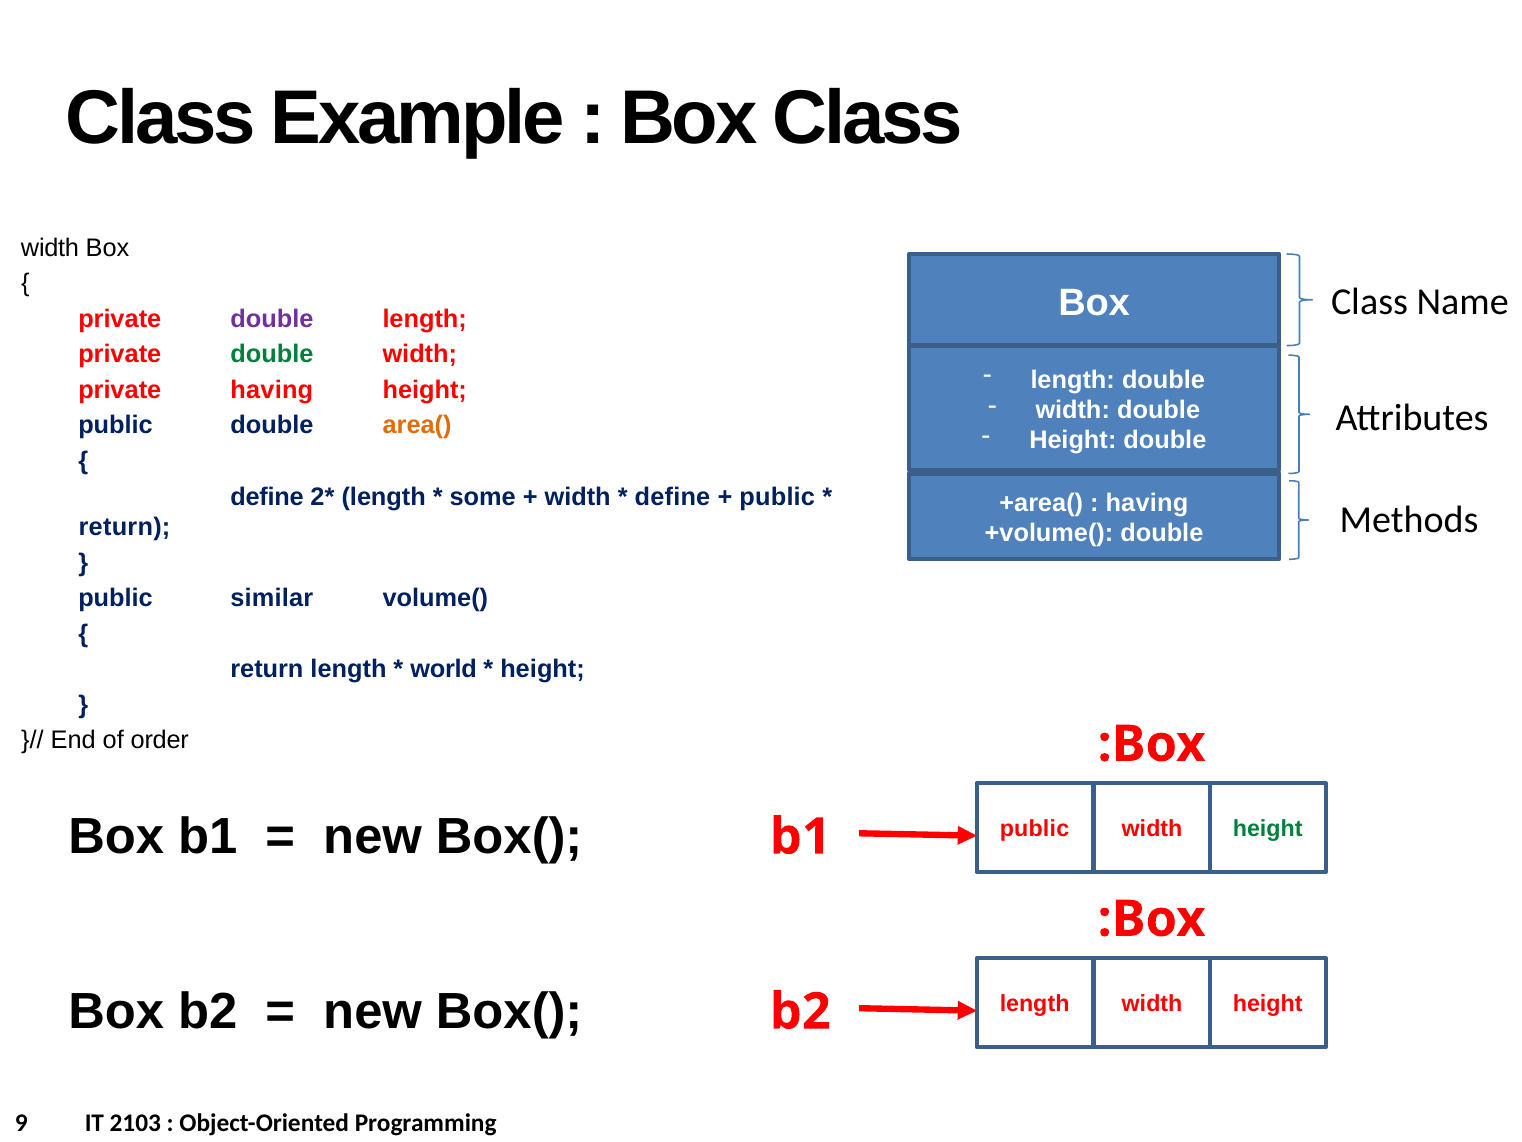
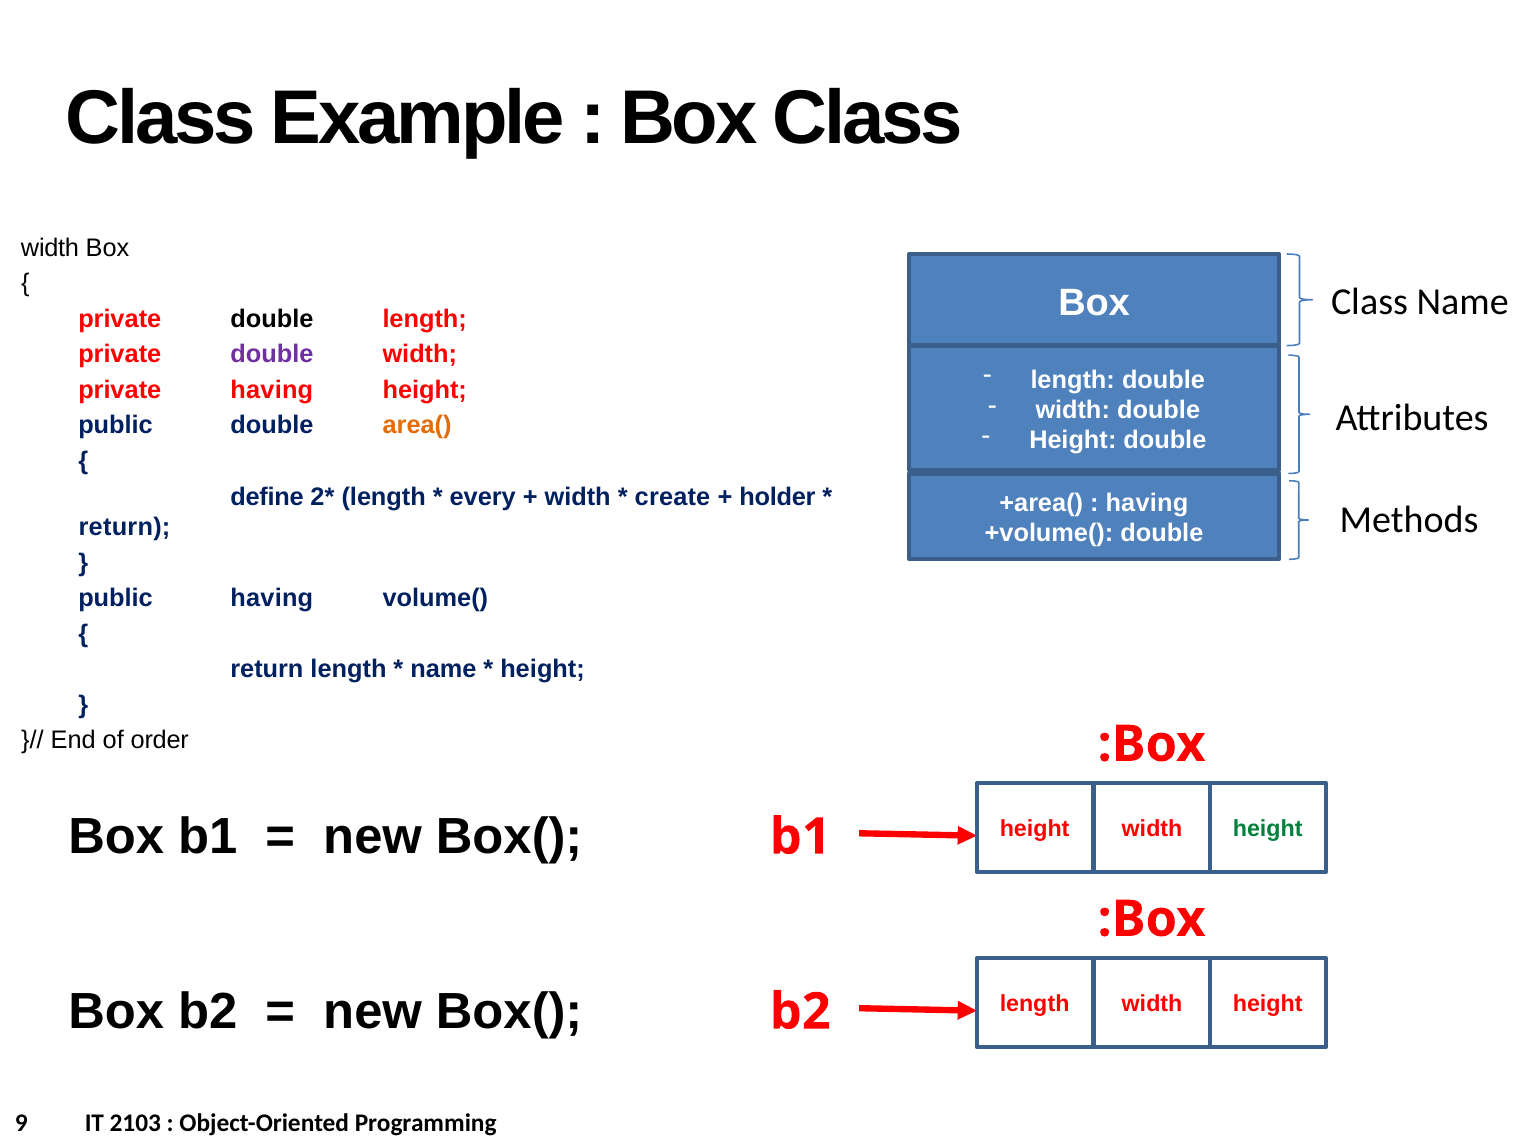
double at (272, 319) colour: purple -> black
double at (272, 354) colour: green -> purple
some: some -> every
define at (673, 496): define -> create
public at (777, 496): public -> holder
public similar: similar -> having
world at (444, 669): world -> name
b1 public: public -> height
